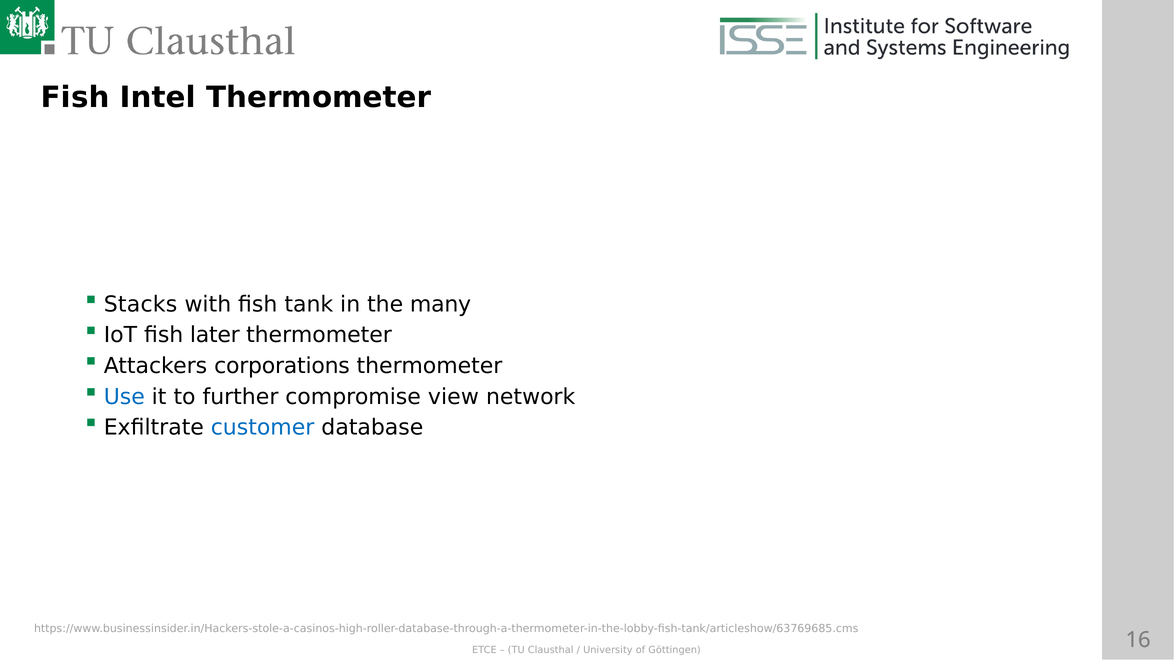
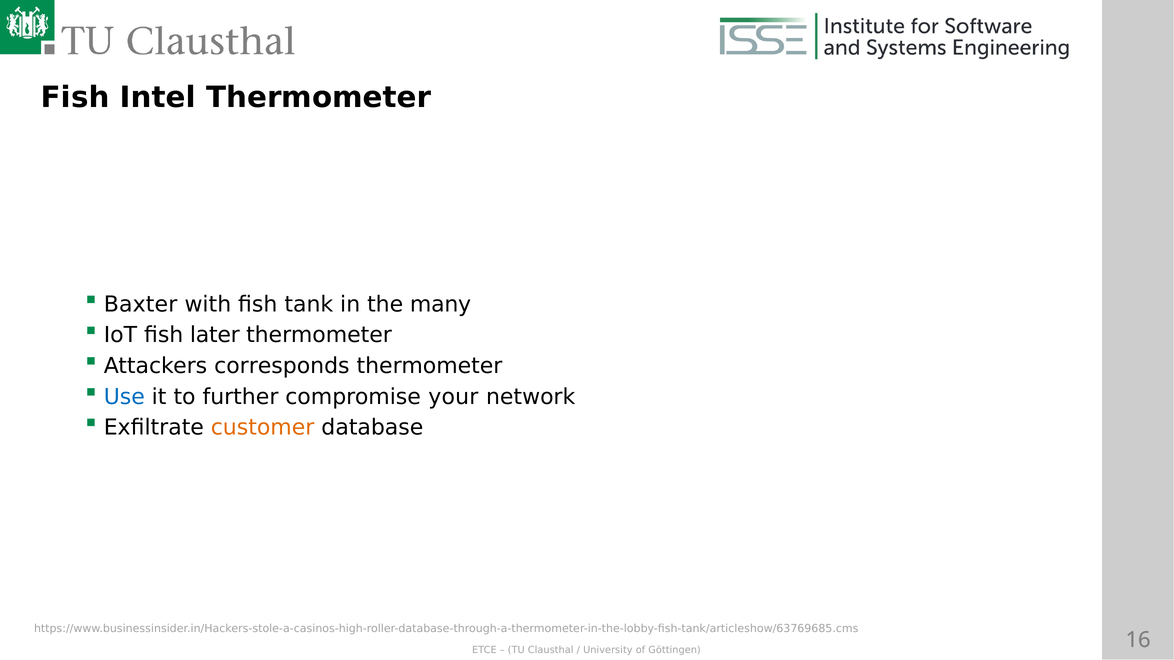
Stacks: Stacks -> Baxter
corporations: corporations -> corresponds
view: view -> your
customer colour: blue -> orange
